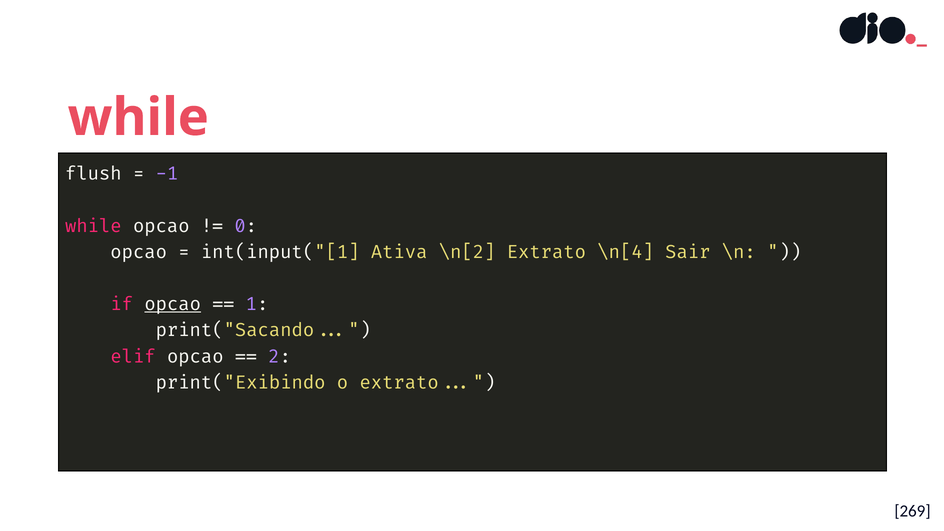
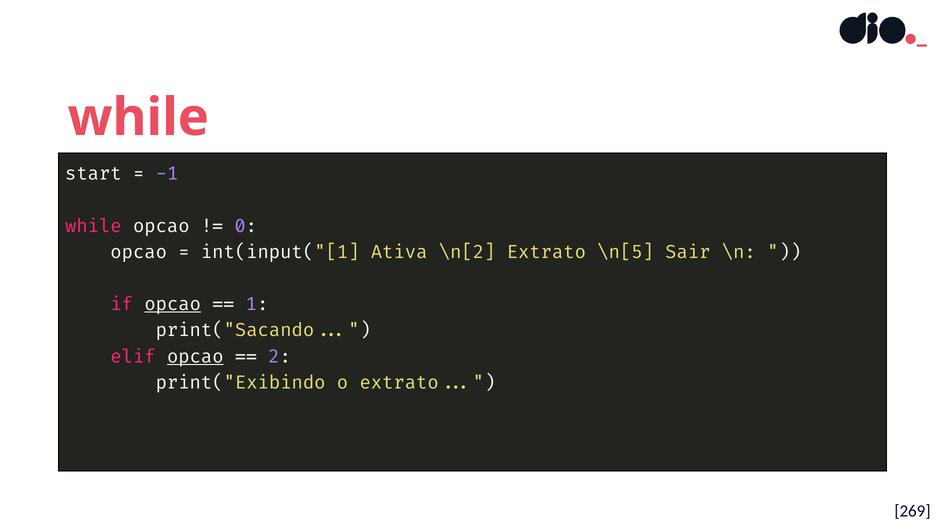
flush: flush -> start
\n[4: \n[4 -> \n[5
opcao at (195, 357) underline: none -> present
